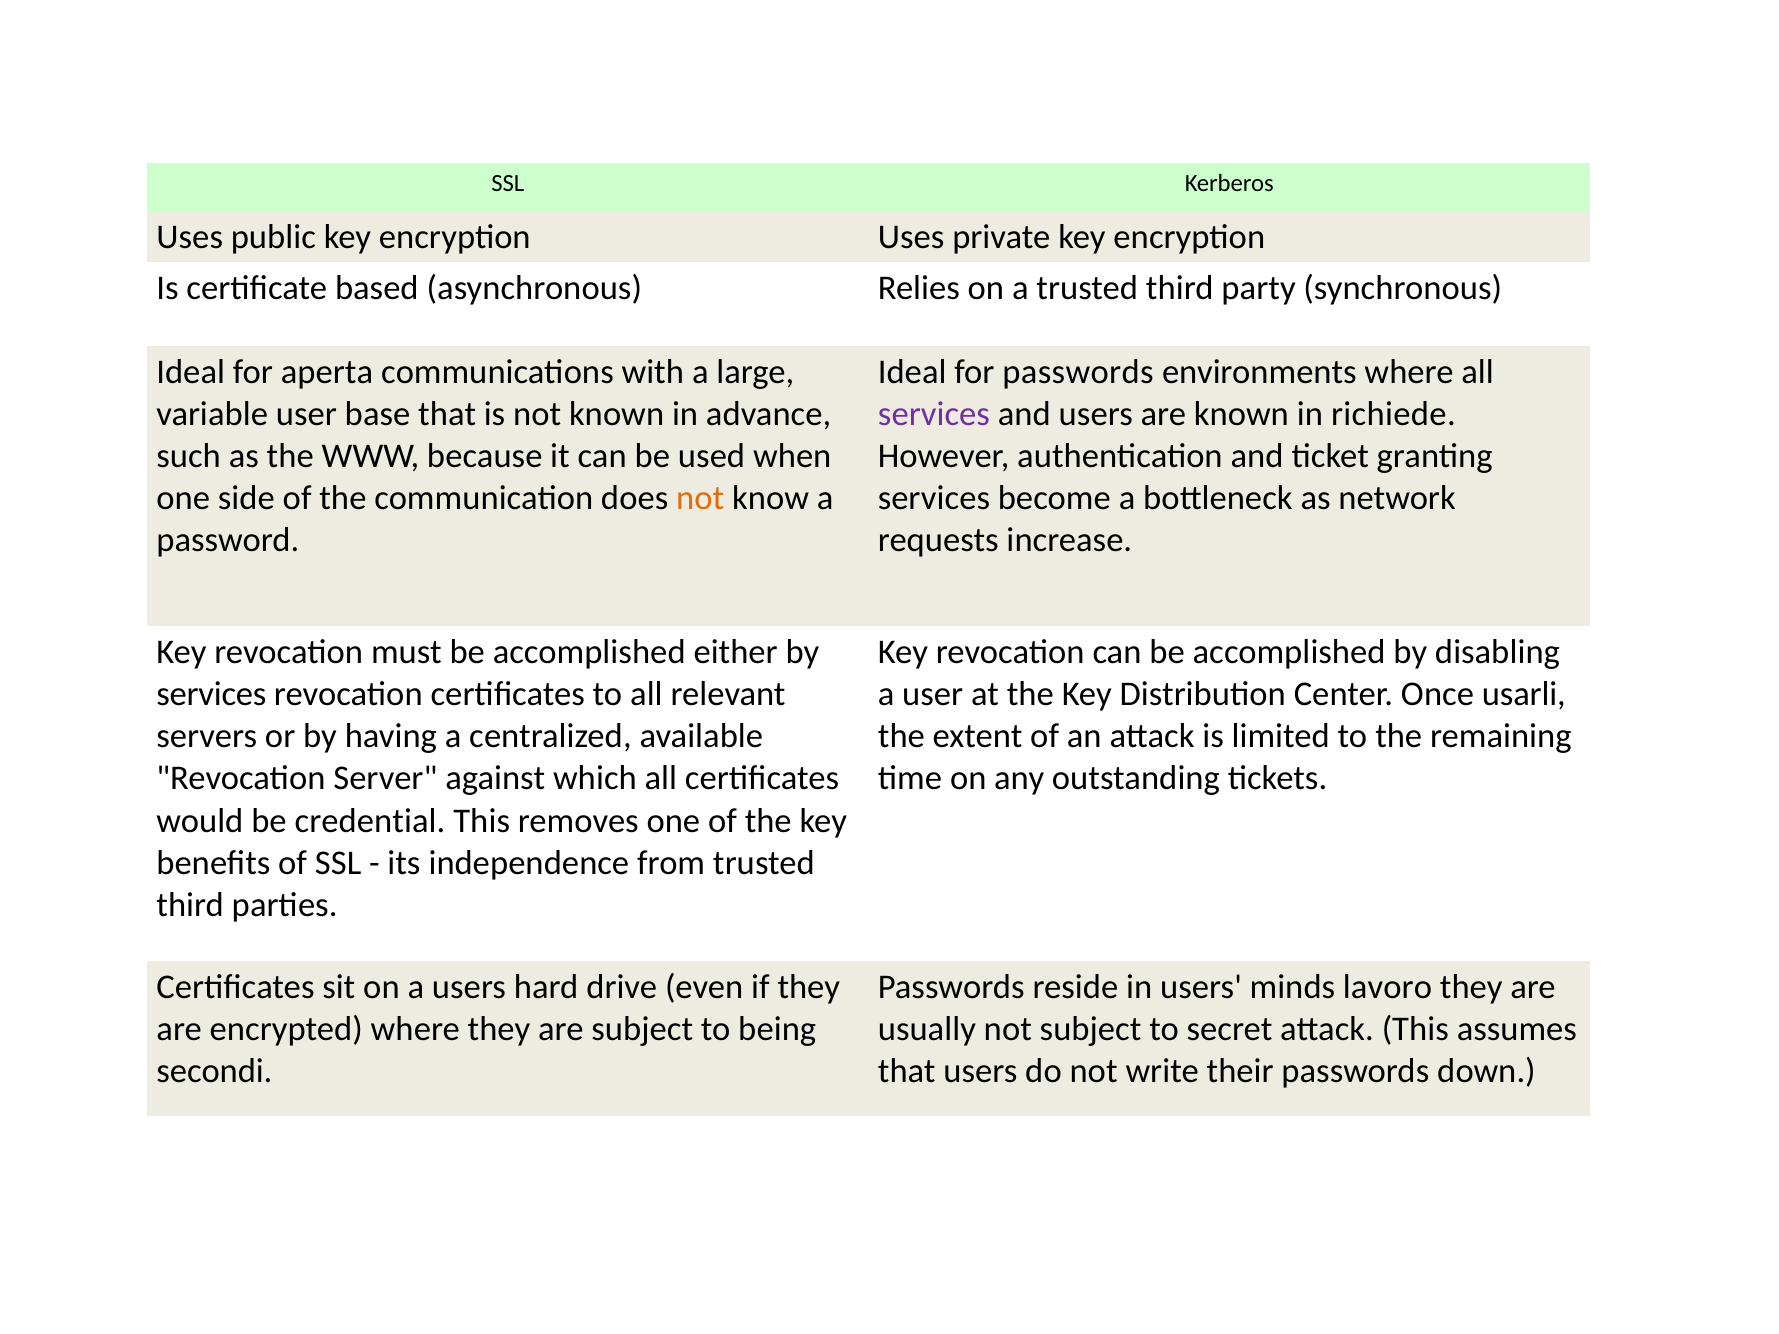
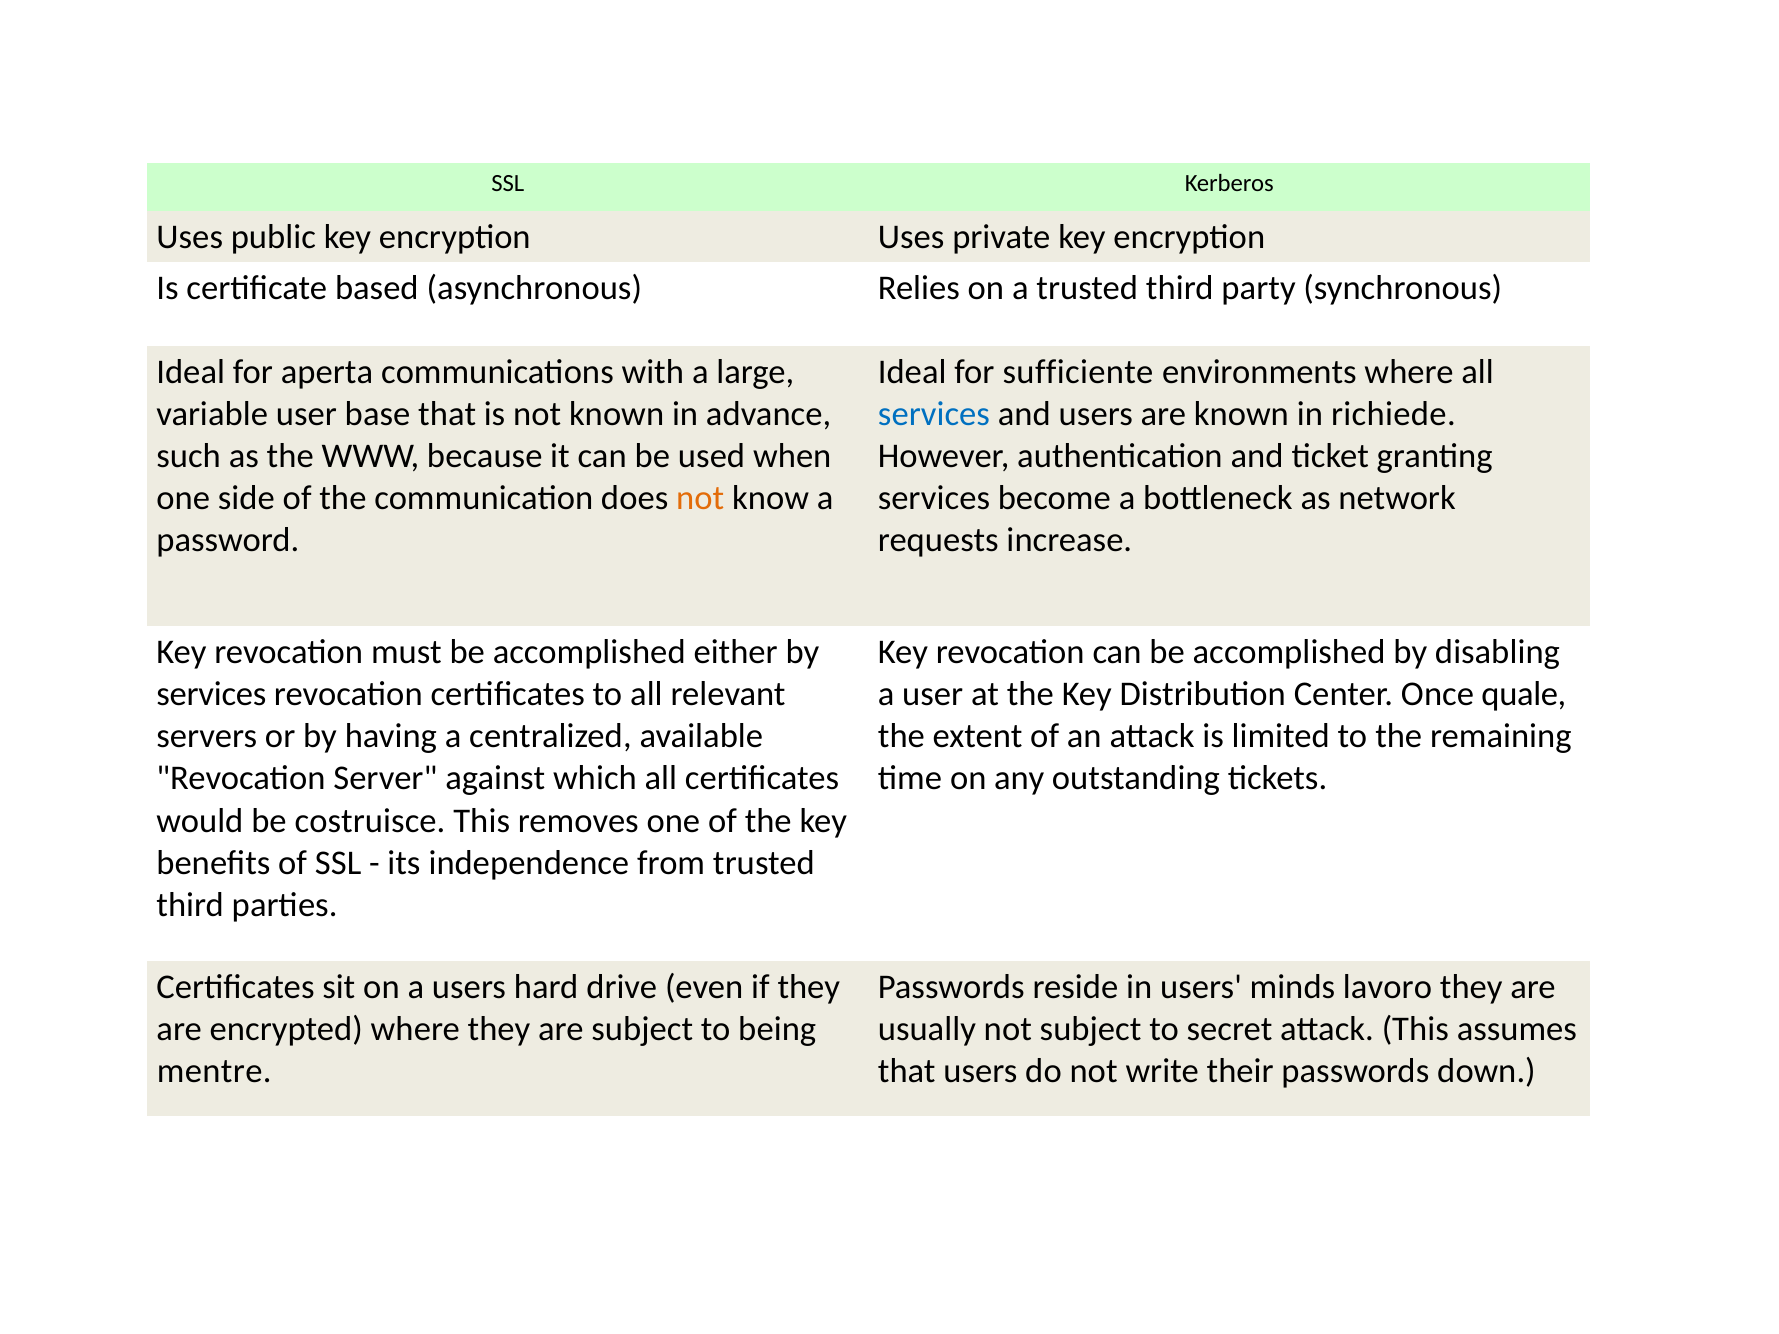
for passwords: passwords -> sufficiente
services at (934, 414) colour: purple -> blue
usarli: usarli -> quale
credential: credential -> costruisce
secondi: secondi -> mentre
